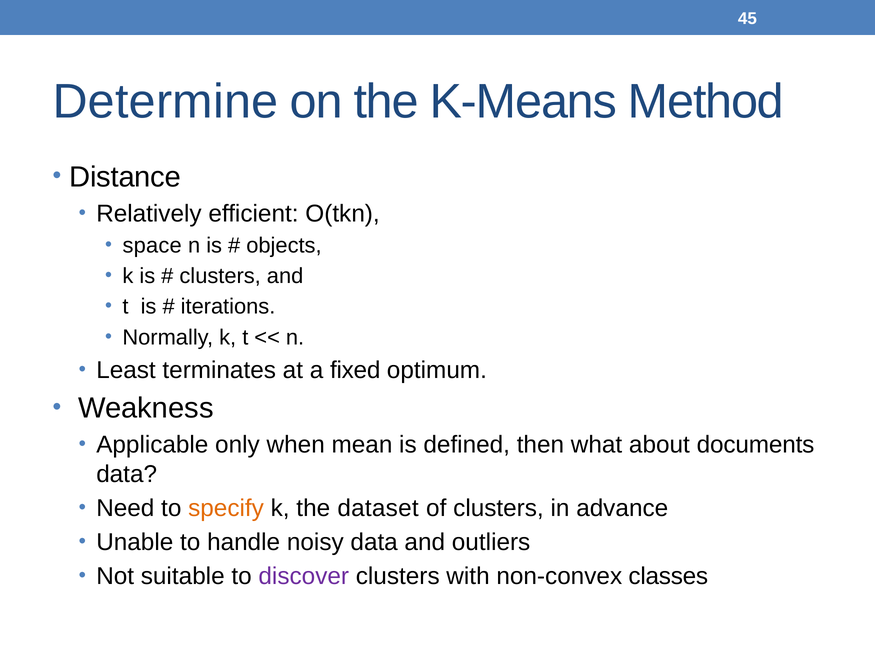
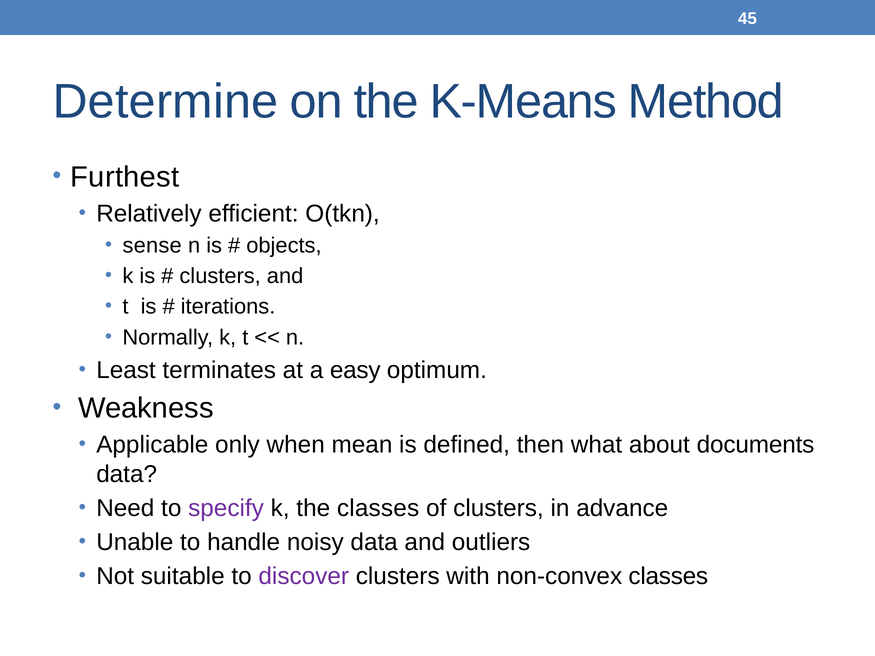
Distance: Distance -> Furthest
space: space -> sense
fixed: fixed -> easy
specify colour: orange -> purple
the dataset: dataset -> classes
